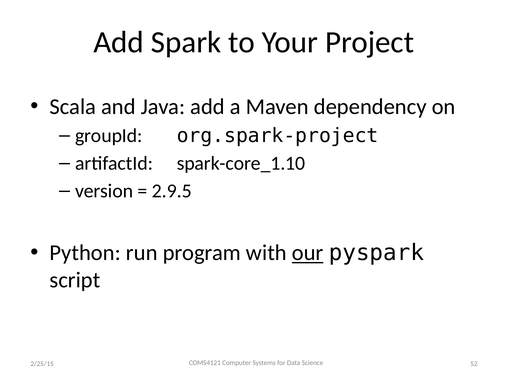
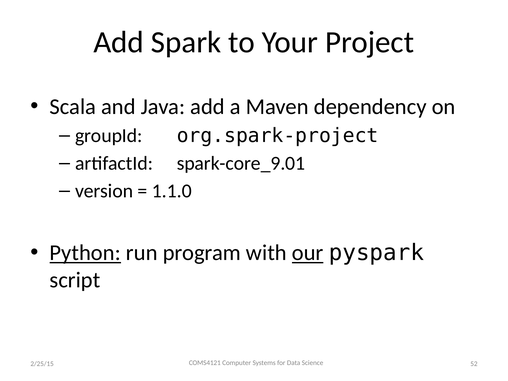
spark-core_1.10: spark-core_1.10 -> spark-core_9.01
2.9.5: 2.9.5 -> 1.1.0
Python underline: none -> present
